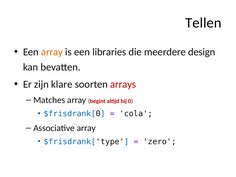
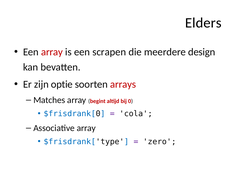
Tellen: Tellen -> Elders
array at (52, 52) colour: orange -> red
libraries: libraries -> scrapen
klare: klare -> optie
